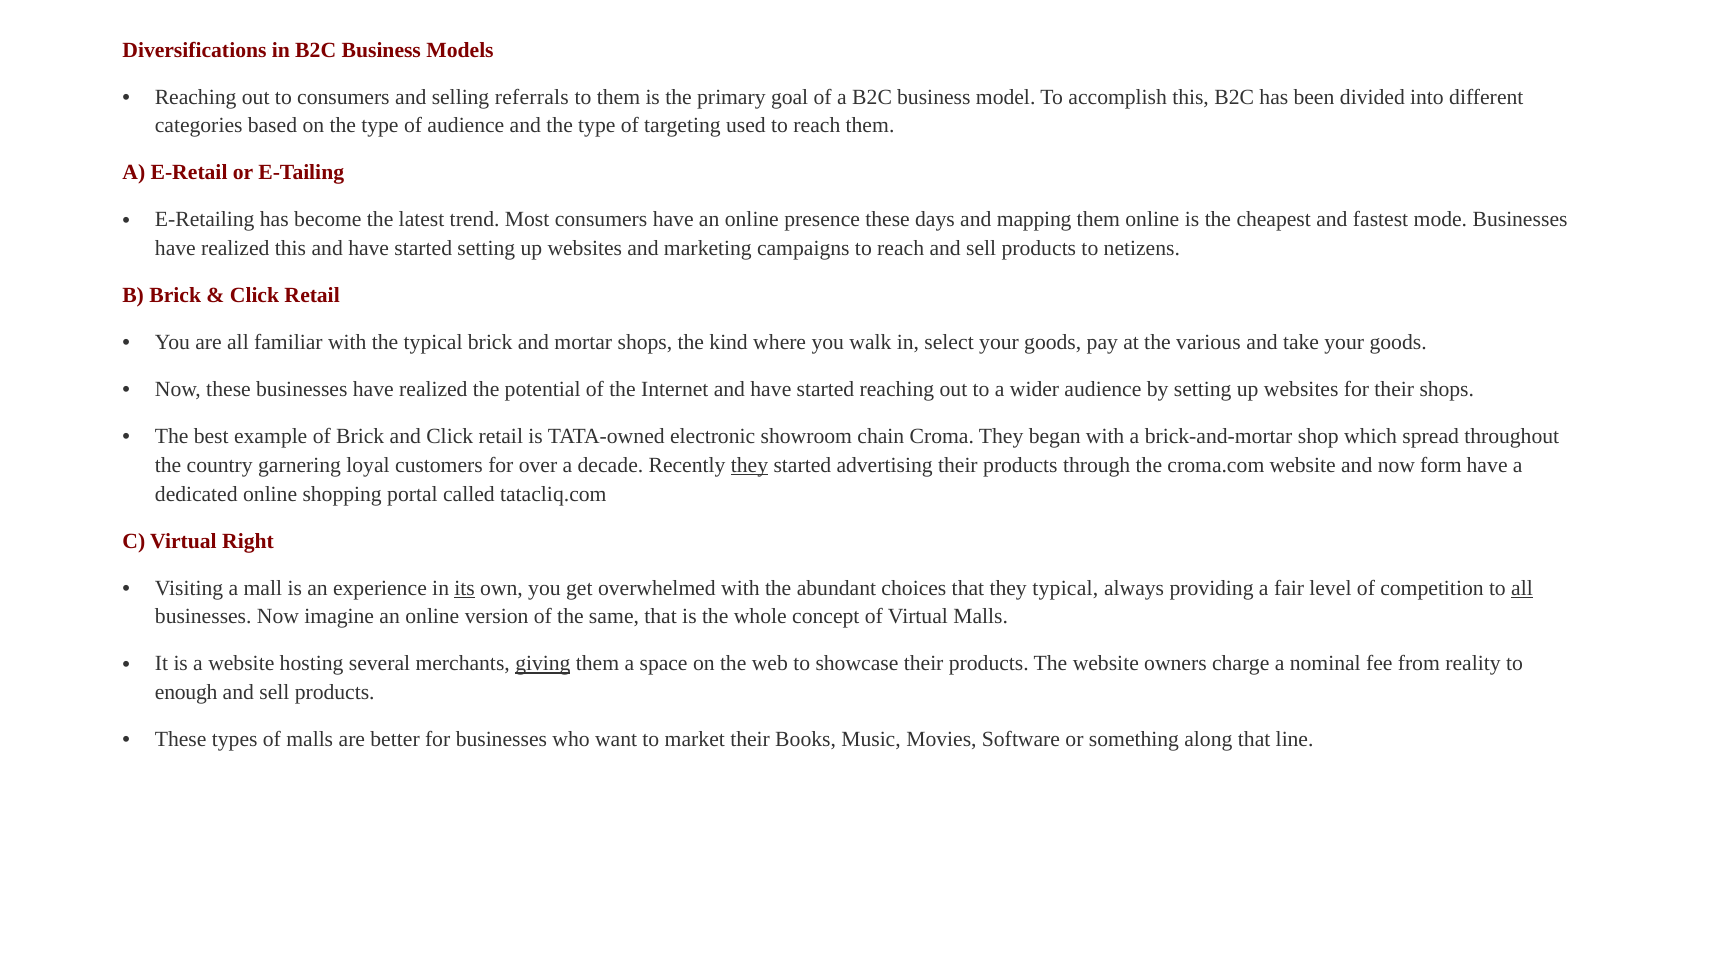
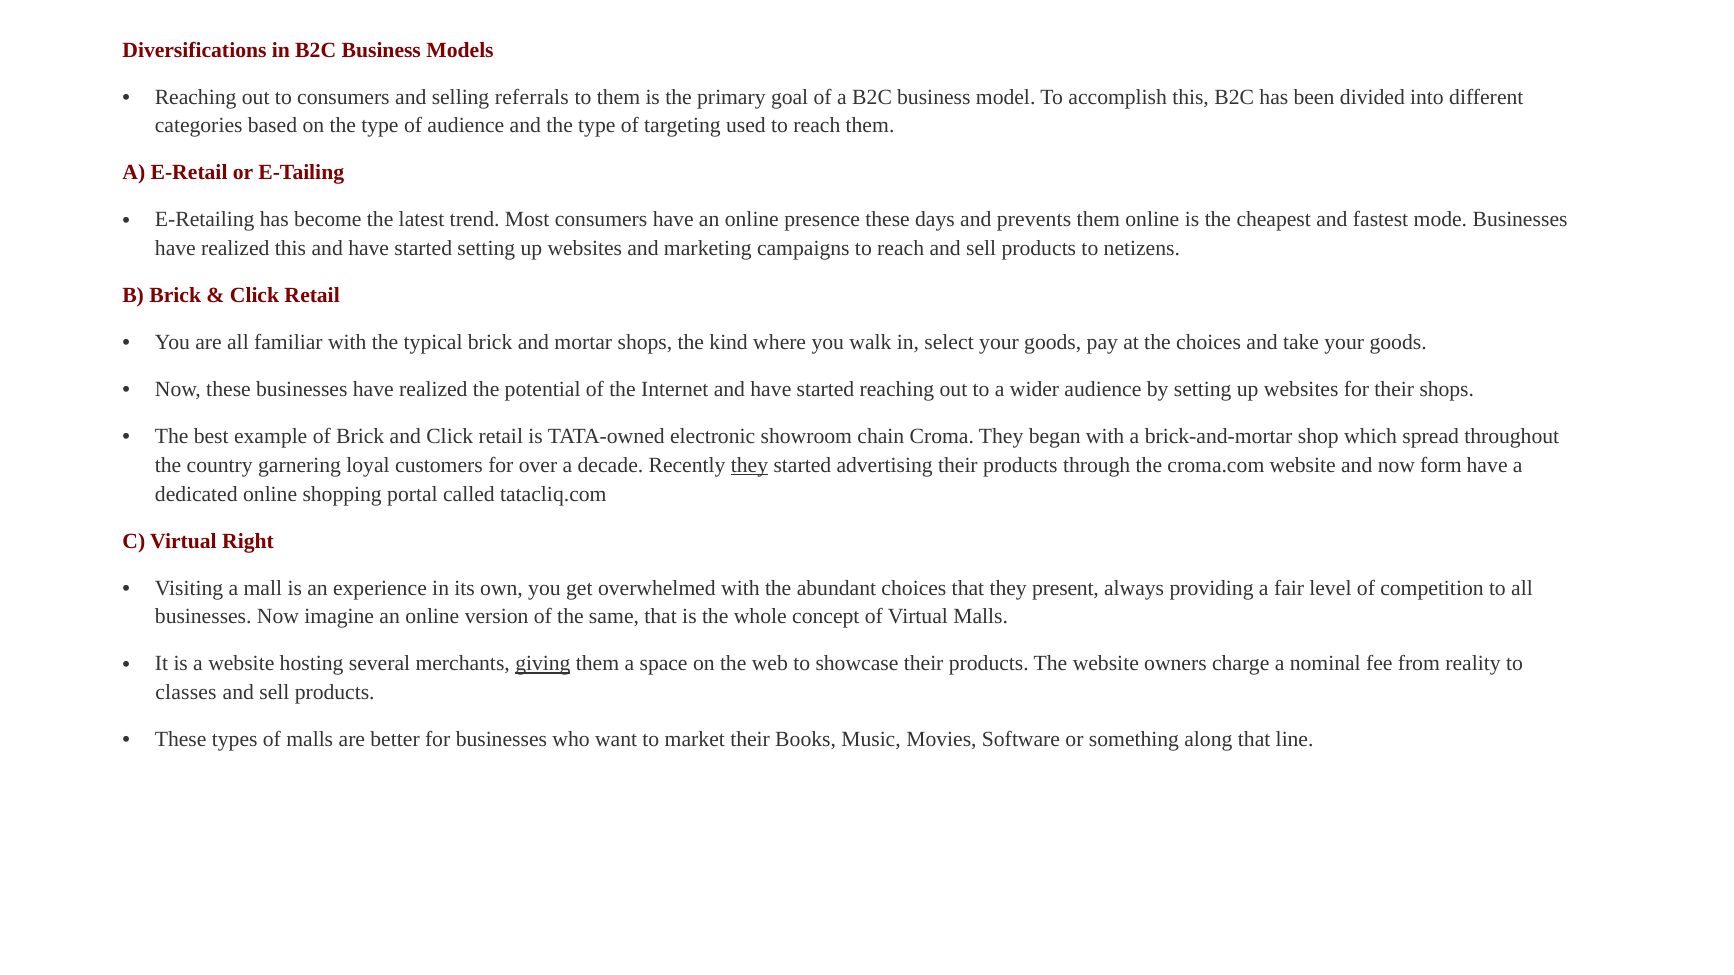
mapping: mapping -> prevents
the various: various -> choices
its underline: present -> none
they typical: typical -> present
all at (1522, 588) underline: present -> none
enough: enough -> classes
